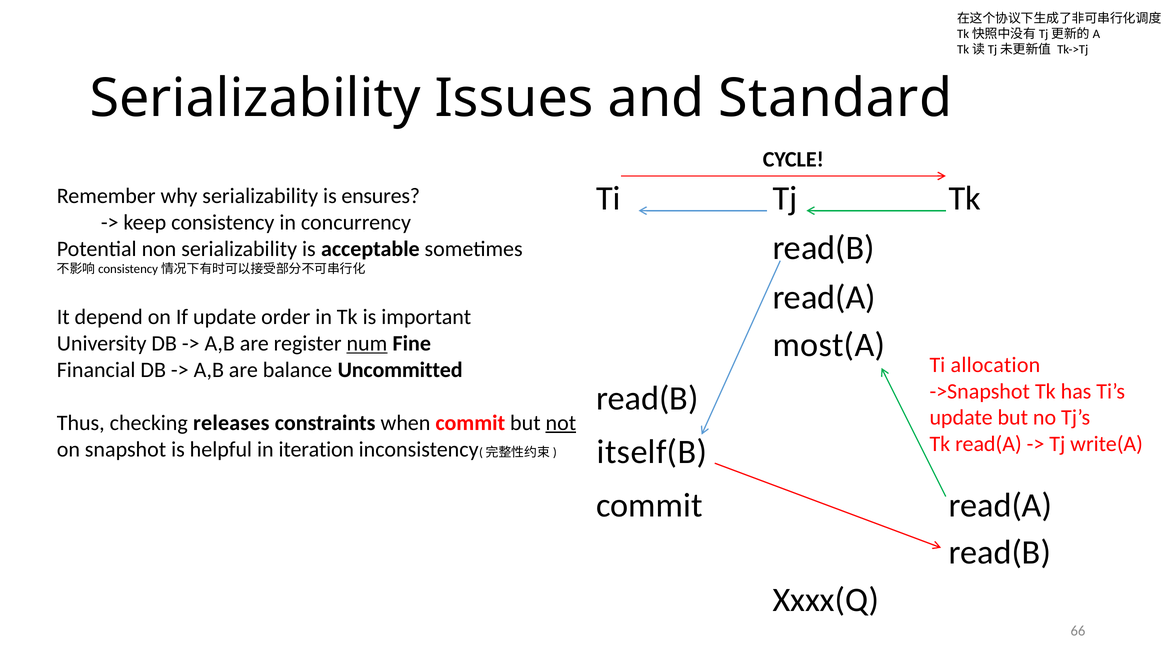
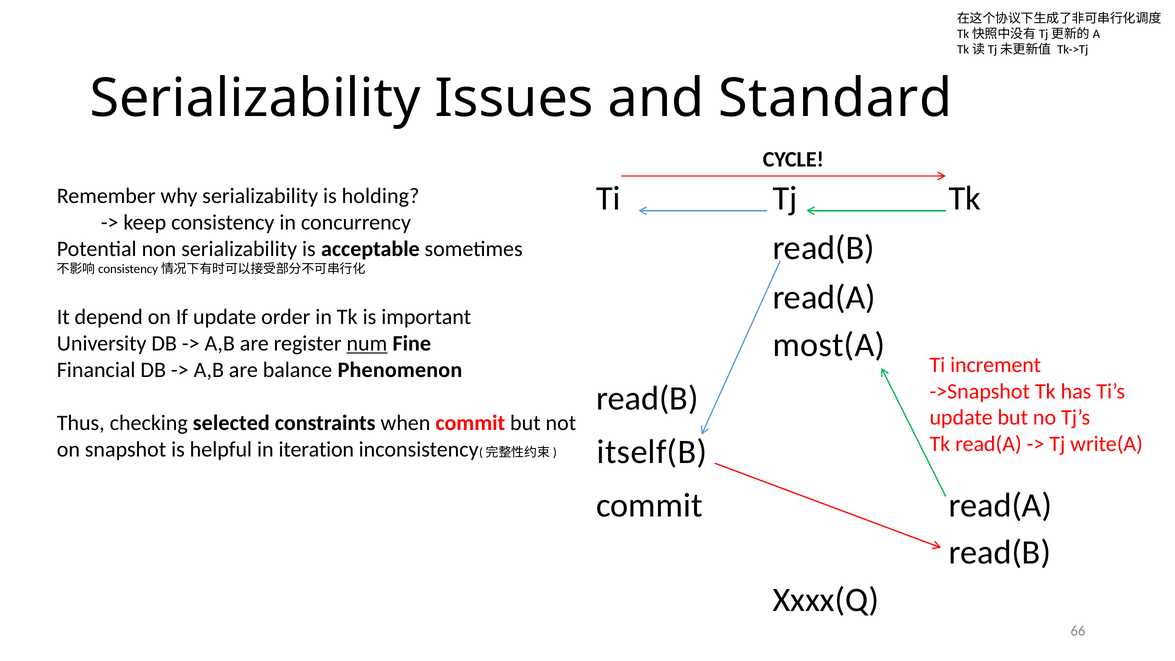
ensures: ensures -> holding
allocation: allocation -> increment
Uncommitted: Uncommitted -> Phenomenon
releases: releases -> selected
not underline: present -> none
